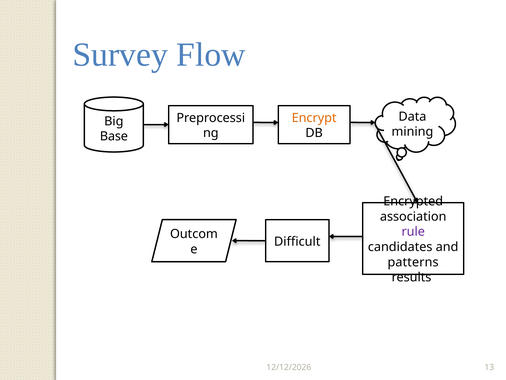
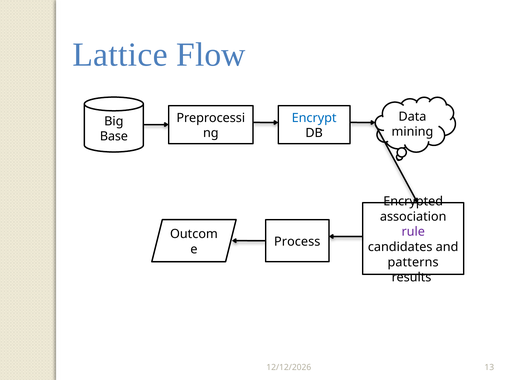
Survey: Survey -> Lattice
Encrypt colour: orange -> blue
Difficult: Difficult -> Process
